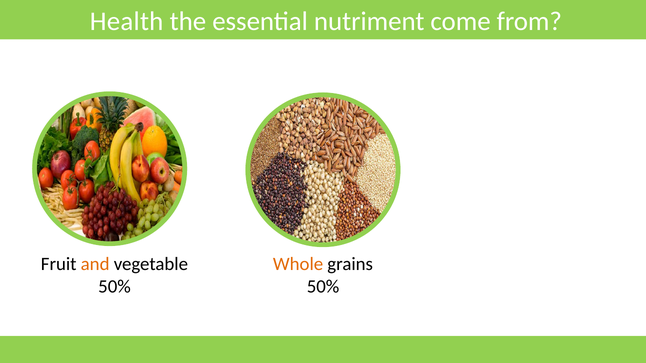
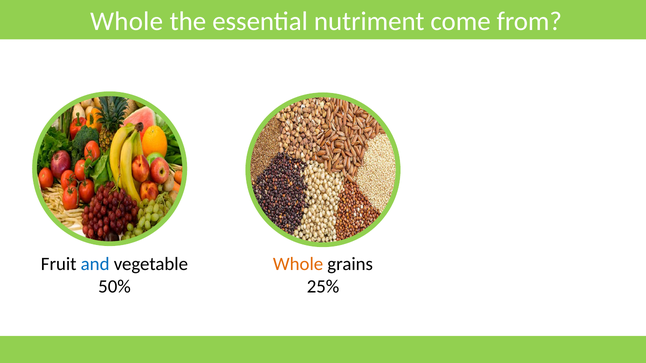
Health at (127, 22): Health -> Whole
and colour: orange -> blue
50% at (323, 287): 50% -> 25%
